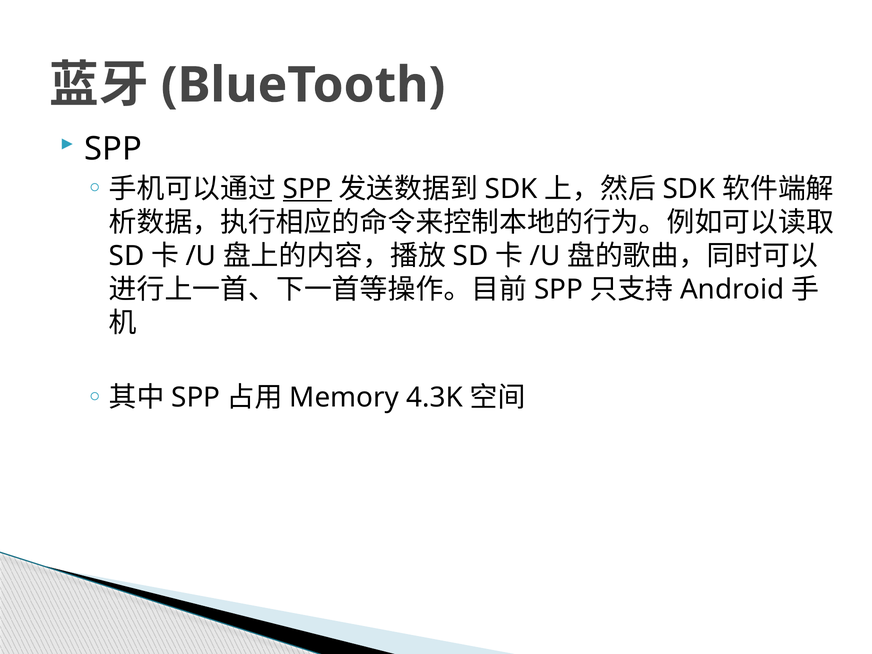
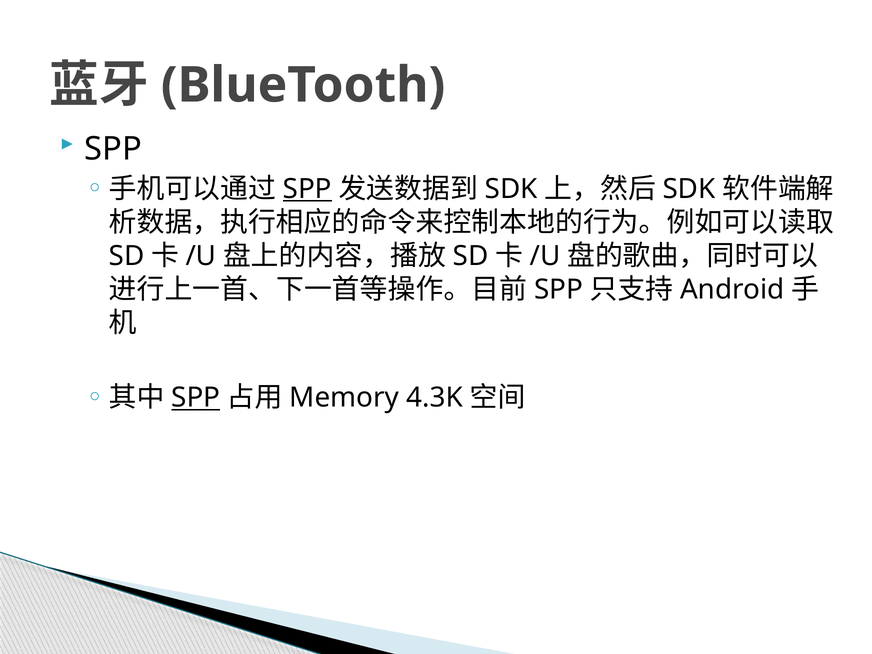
SPP at (196, 398) underline: none -> present
